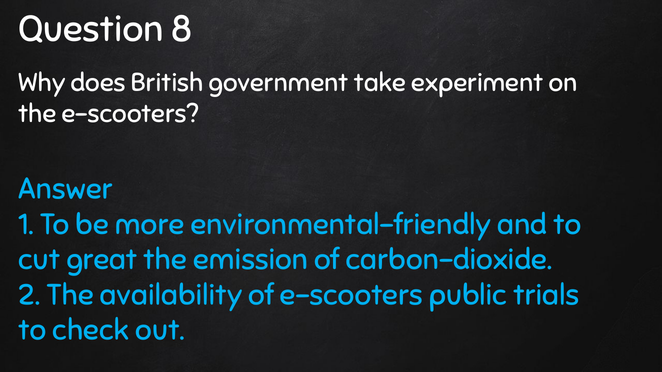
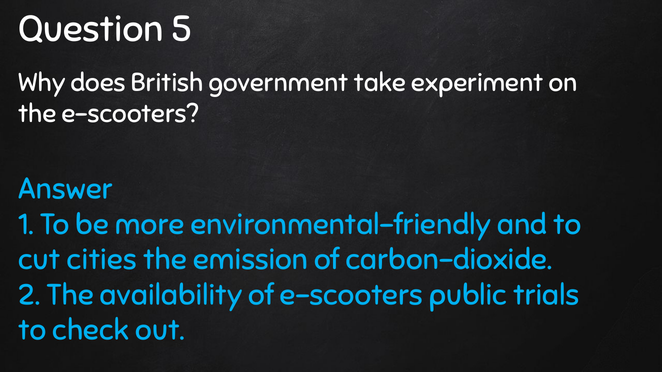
8: 8 -> 5
great: great -> cities
